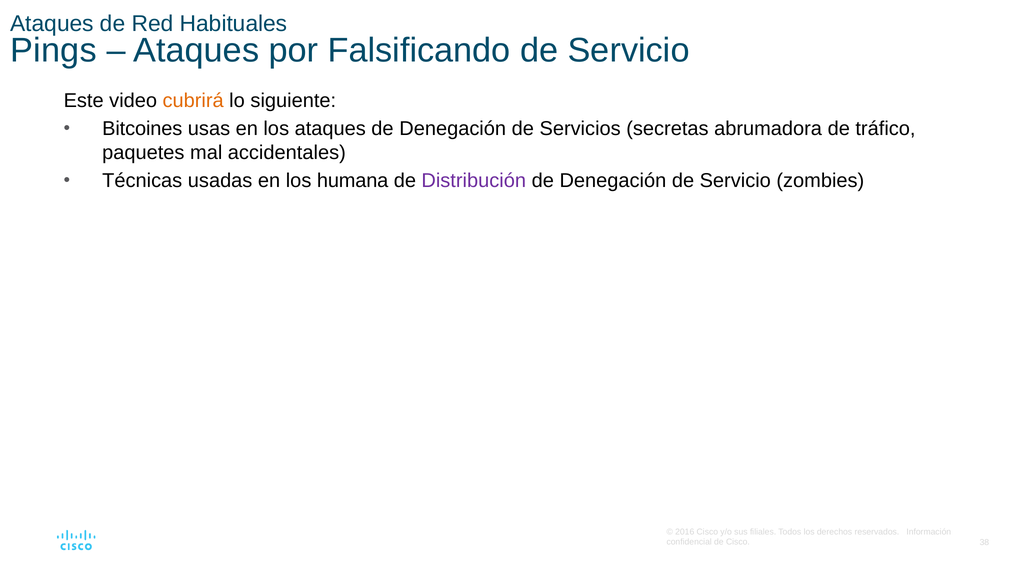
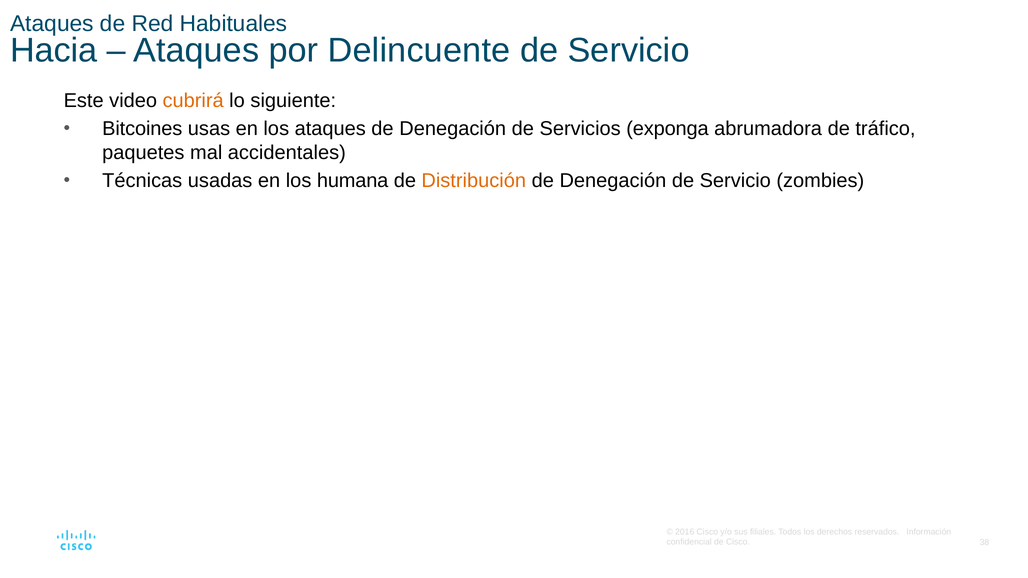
Pings: Pings -> Hacia
Falsificando: Falsificando -> Delincuente
secretas: secretas -> exponga
Distribución colour: purple -> orange
